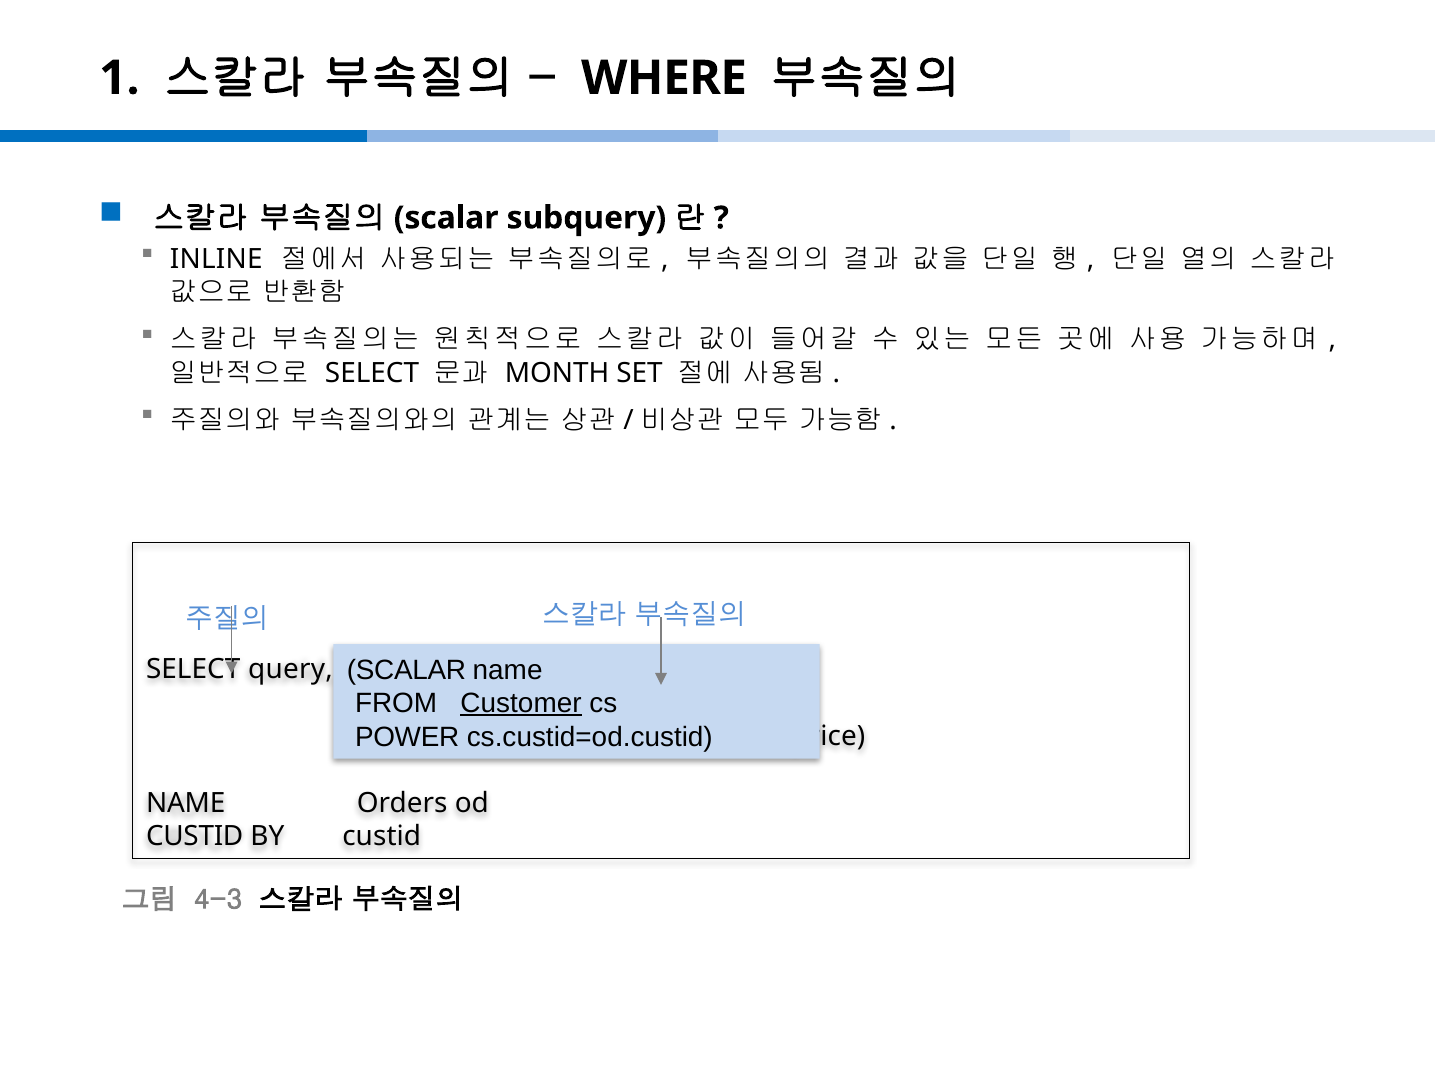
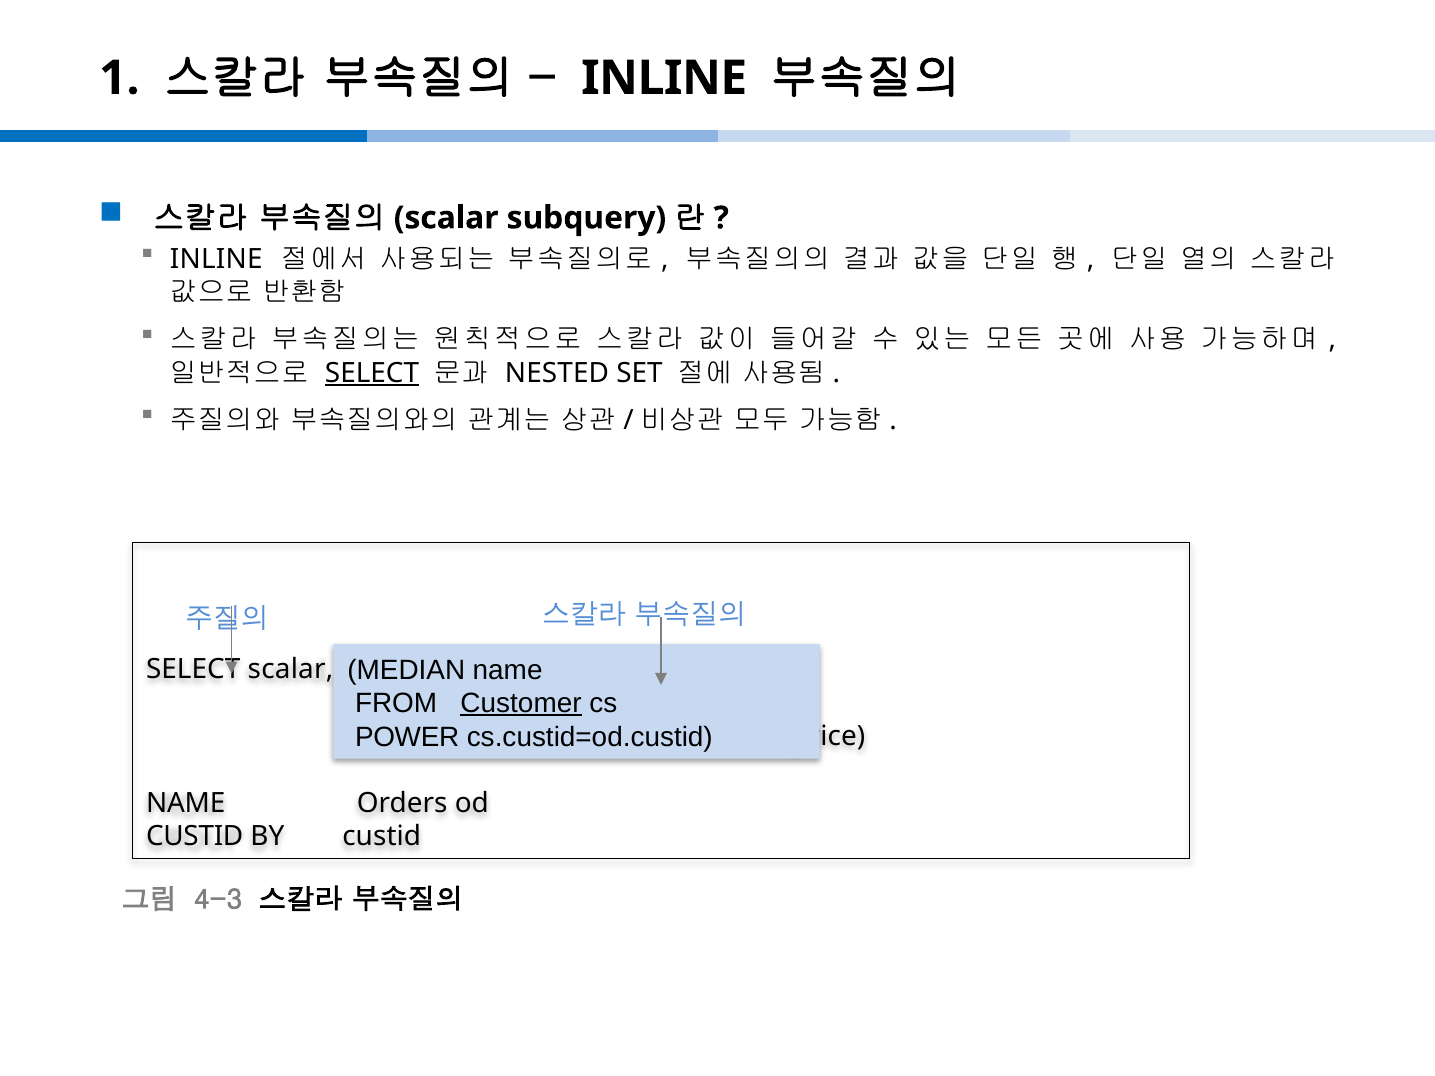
WHERE at (664, 78): WHERE -> INLINE
SELECT at (372, 373) underline: none -> present
MONTH: MONTH -> NESTED
SCALAR at (406, 670): SCALAR -> MEDIAN
SELECT query: query -> scalar
